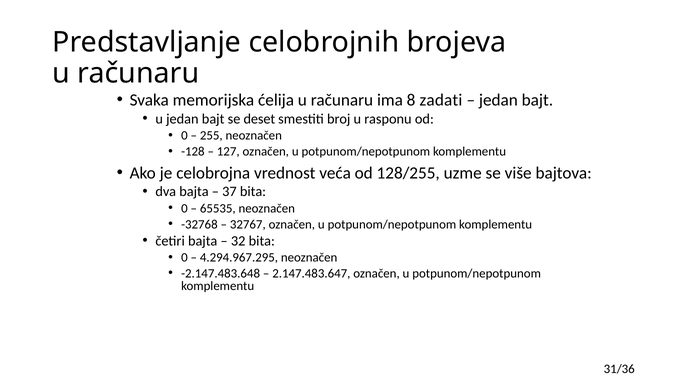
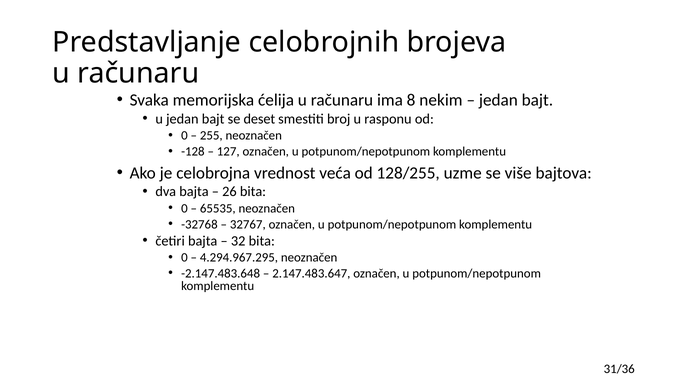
zadati: zadati -> nekim
37: 37 -> 26
